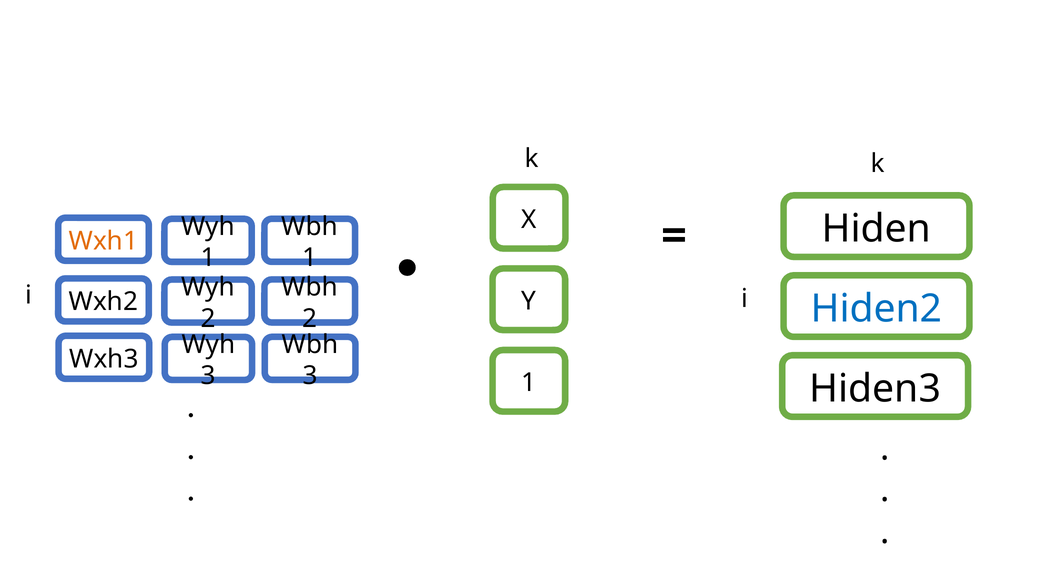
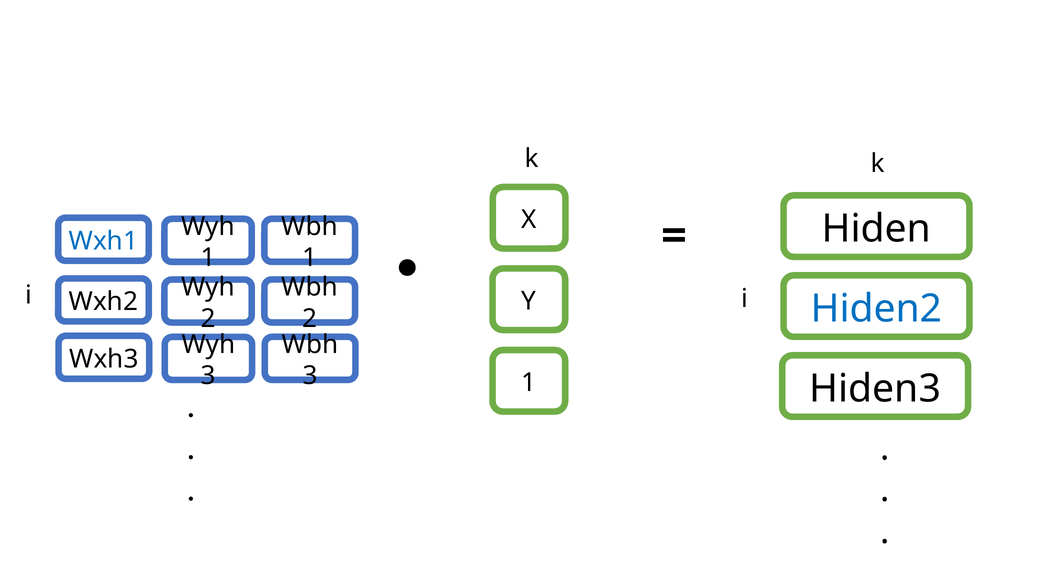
Wxh1 colour: orange -> blue
